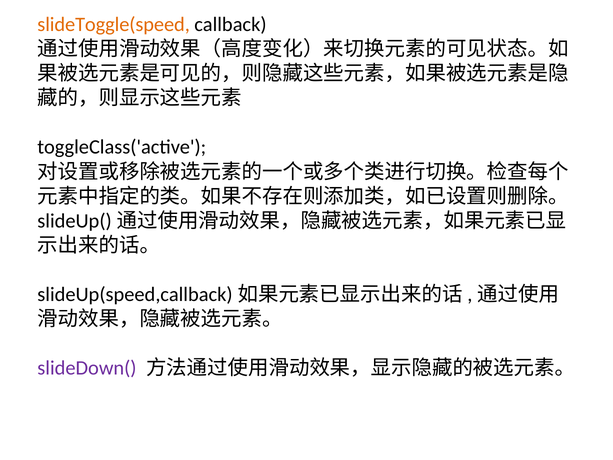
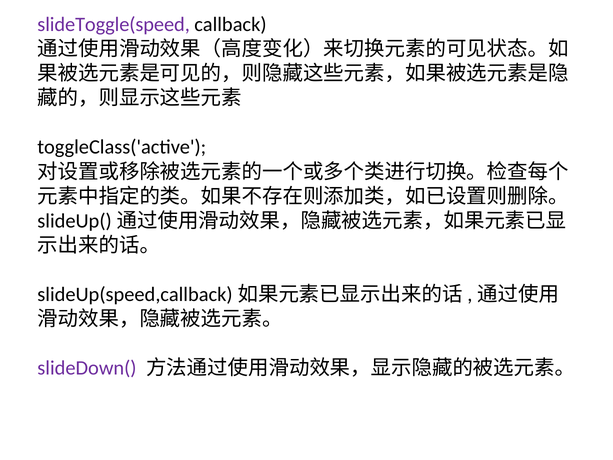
slideToggle(speed colour: orange -> purple
